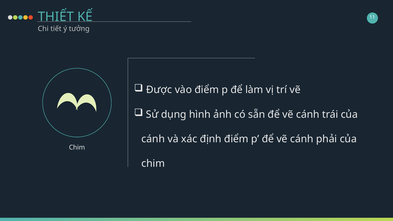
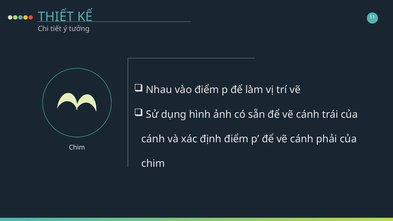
Được: Được -> Nhau
